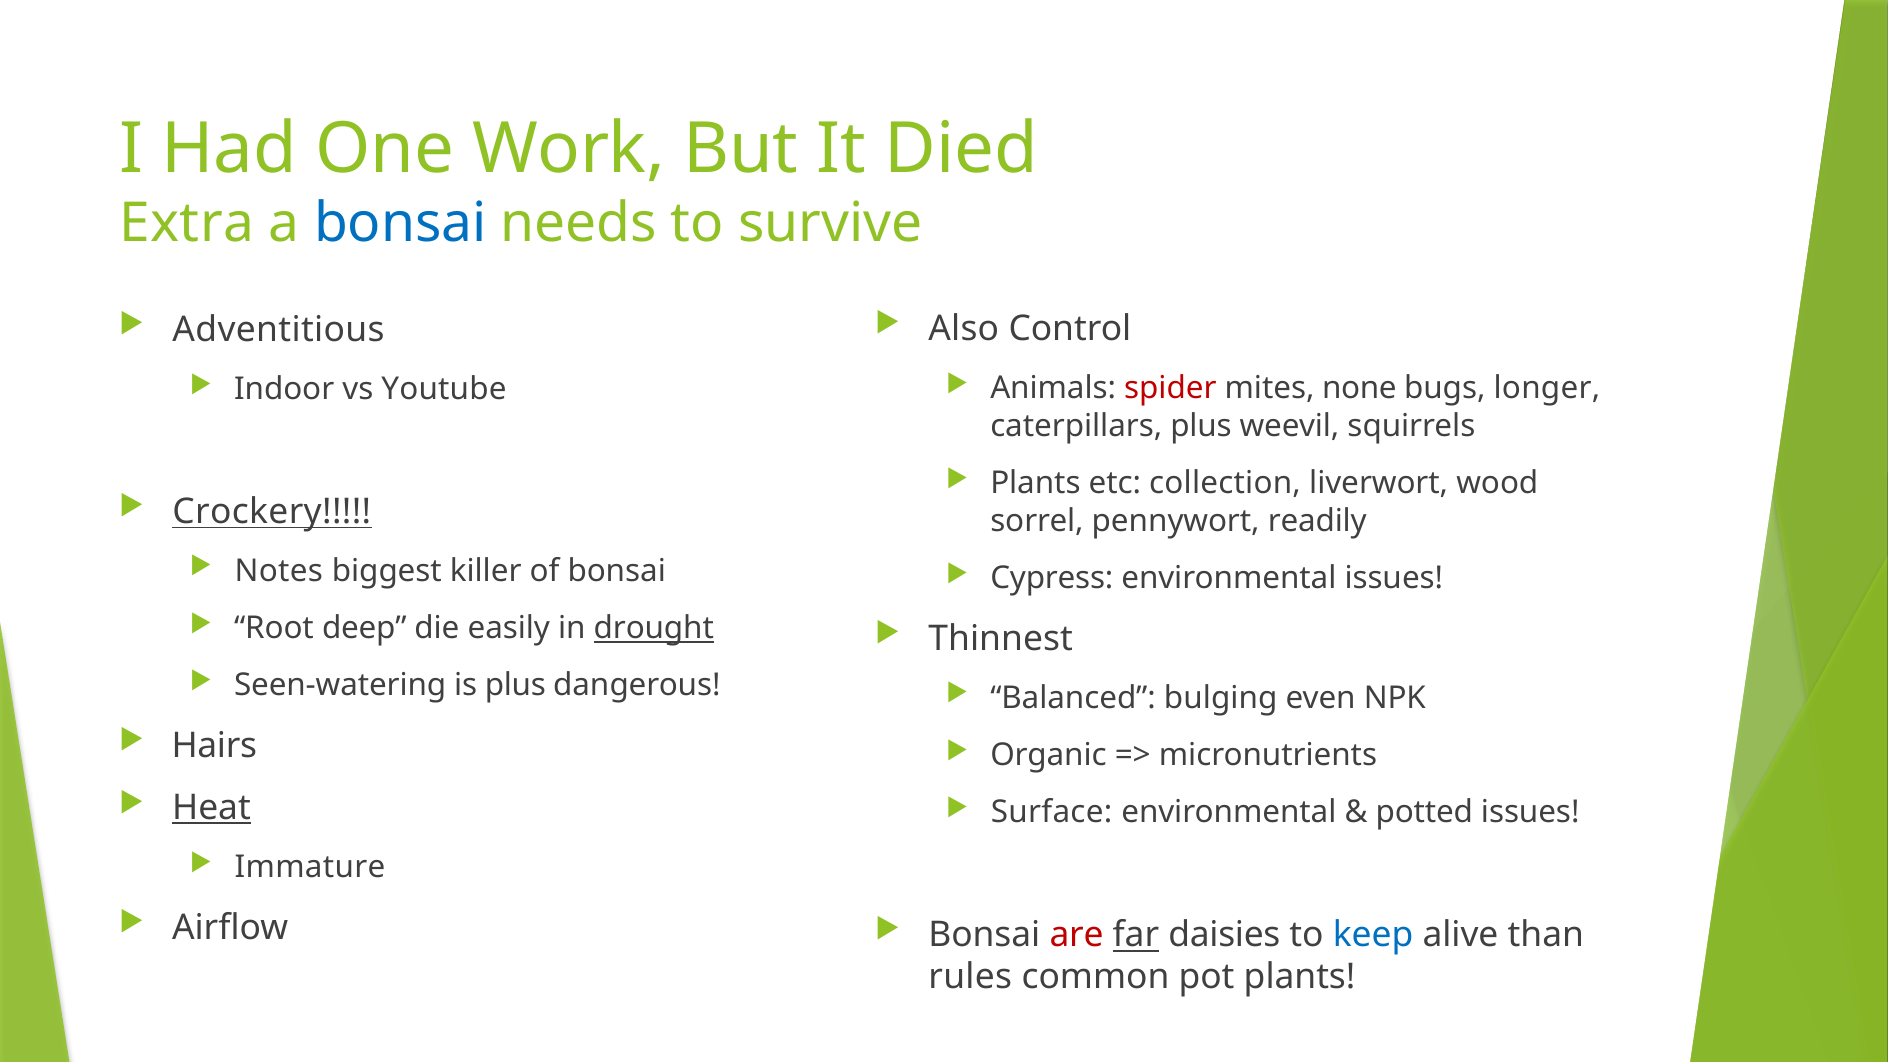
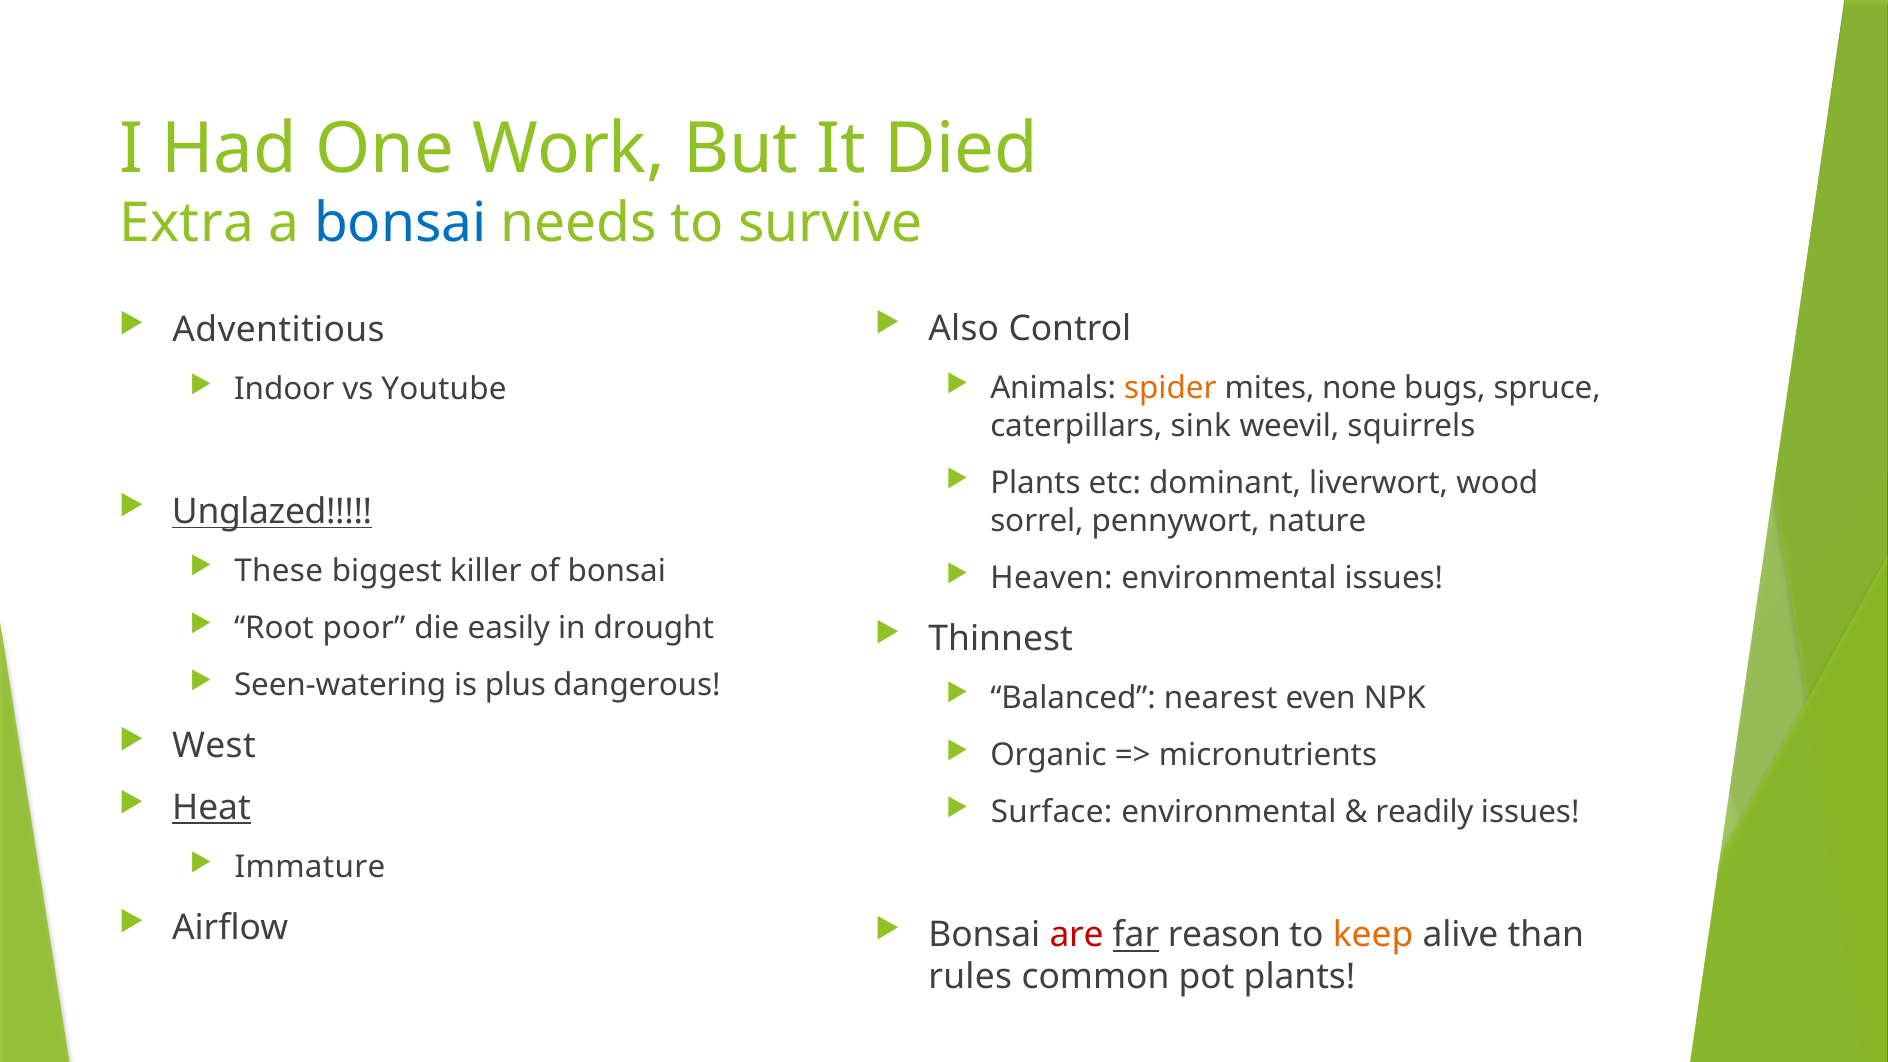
spider colour: red -> orange
longer: longer -> spruce
caterpillars plus: plus -> sink
collection: collection -> dominant
Crockery: Crockery -> Unglazed
readily: readily -> nature
Notes: Notes -> These
Cypress: Cypress -> Heaven
deep: deep -> poor
drought underline: present -> none
bulging: bulging -> nearest
Hairs: Hairs -> West
potted: potted -> readily
daisies: daisies -> reason
keep colour: blue -> orange
